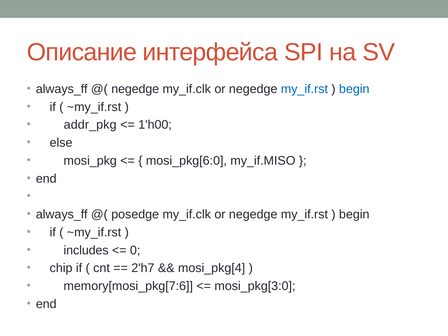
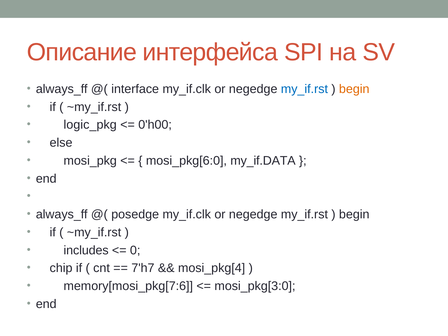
negedge at (135, 89): negedge -> interface
begin at (354, 89) colour: blue -> orange
addr_pkg: addr_pkg -> logic_pkg
1'h00: 1'h00 -> 0'h00
my_if.MISO: my_if.MISO -> my_if.DATA
2'h7: 2'h7 -> 7'h7
